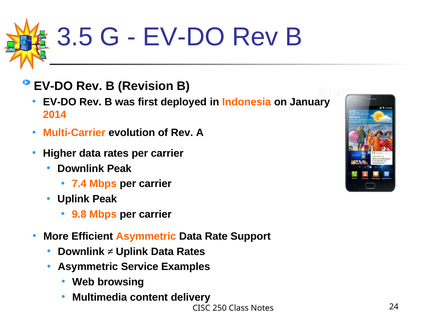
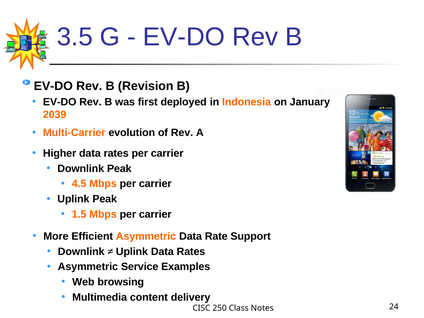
2014: 2014 -> 2039
7.4: 7.4 -> 4.5
9.8: 9.8 -> 1.5
